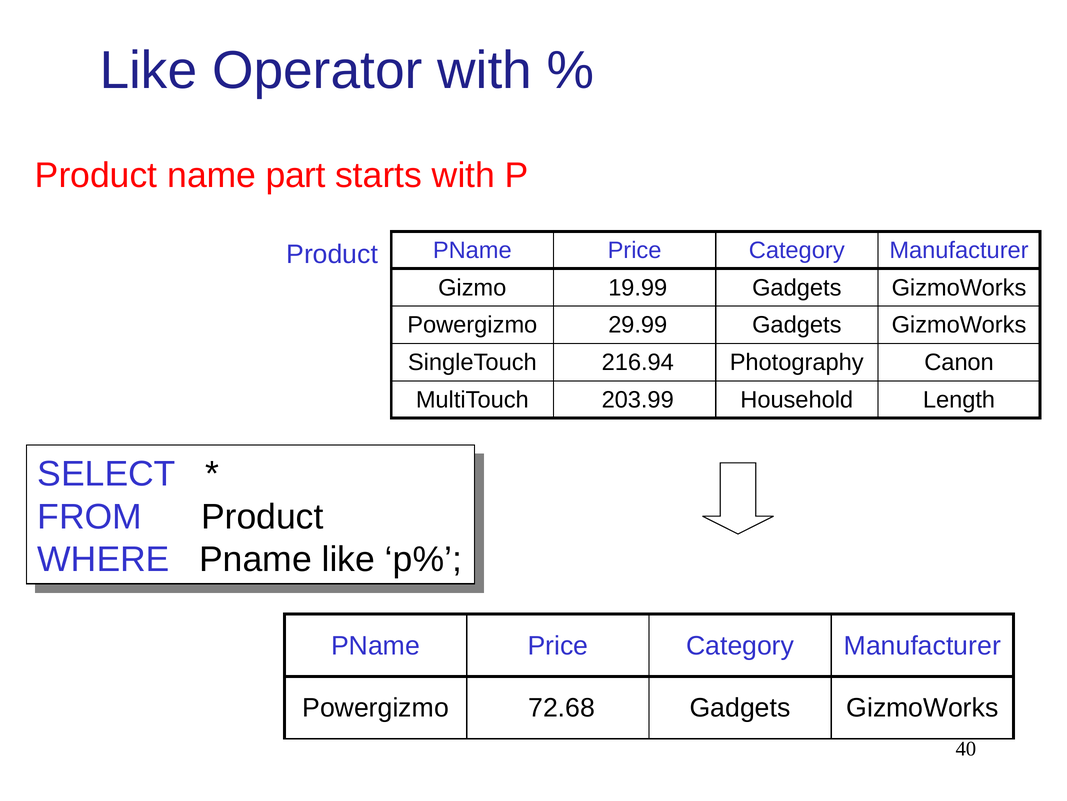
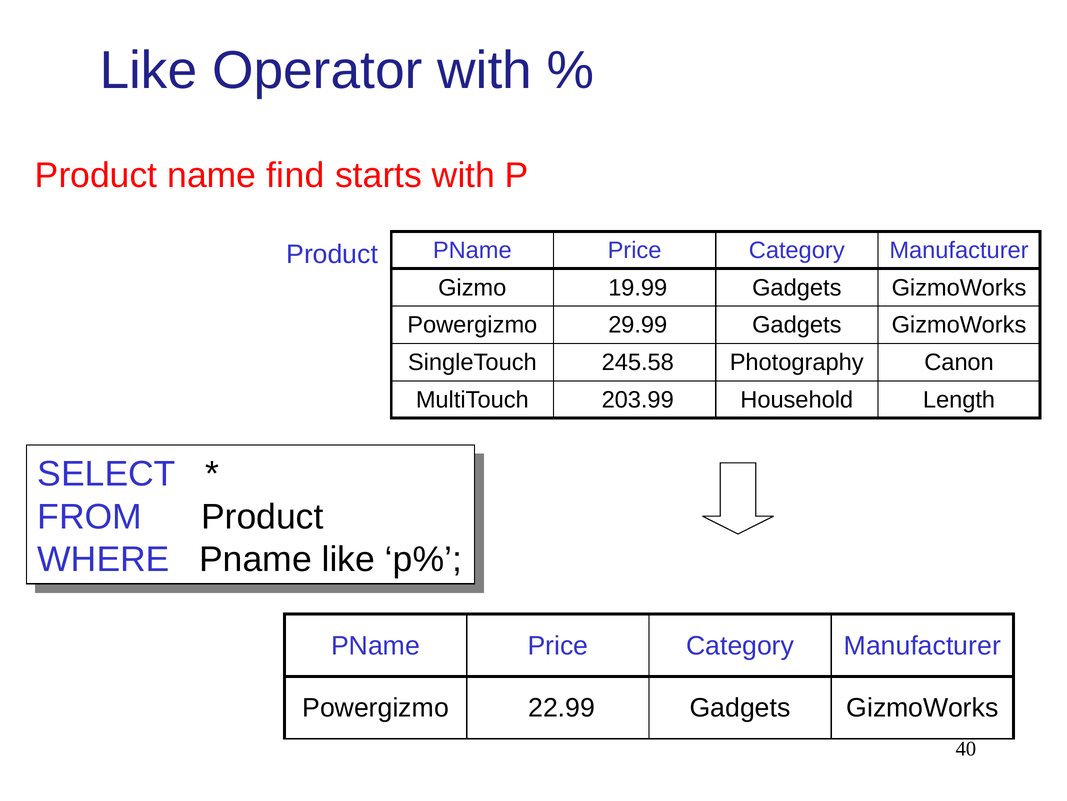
part: part -> find
216.94: 216.94 -> 245.58
72.68: 72.68 -> 22.99
